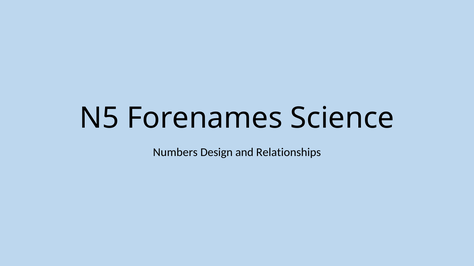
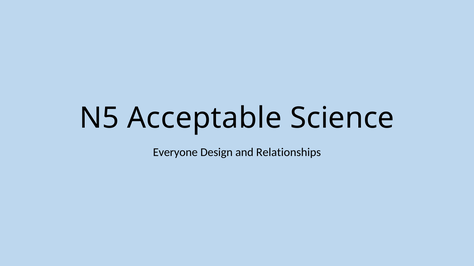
Forenames: Forenames -> Acceptable
Numbers: Numbers -> Everyone
